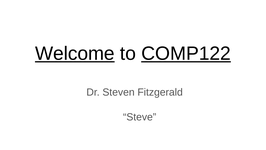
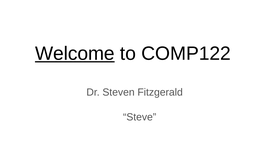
COMP122 underline: present -> none
